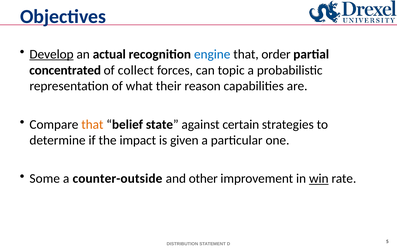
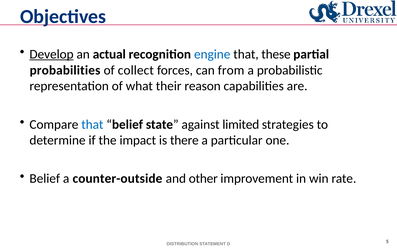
order: order -> these
concentrated: concentrated -> probabilities
topic: topic -> from
that at (92, 124) colour: orange -> blue
certain: certain -> limited
given: given -> there
Some at (45, 179): Some -> Belief
win underline: present -> none
